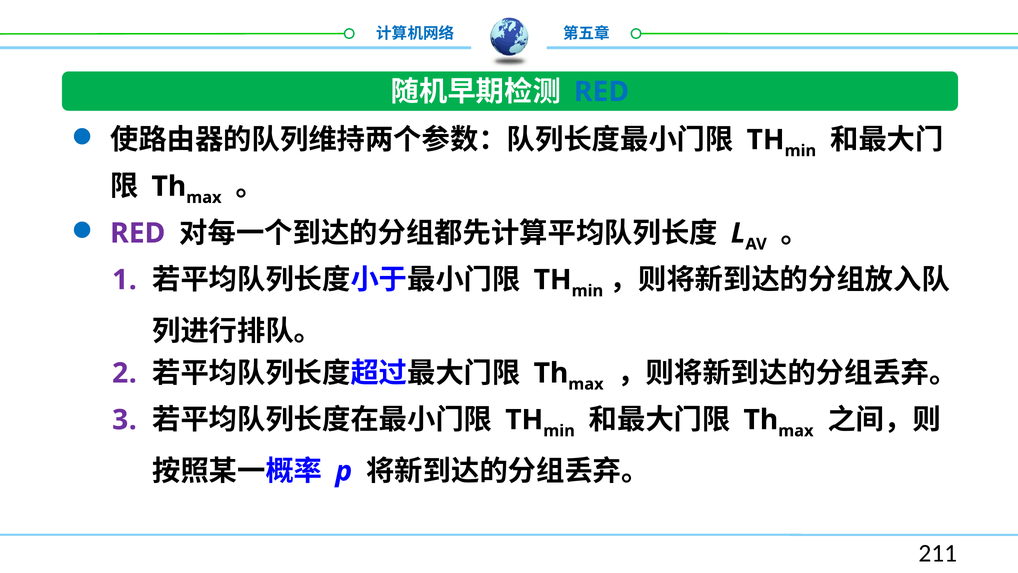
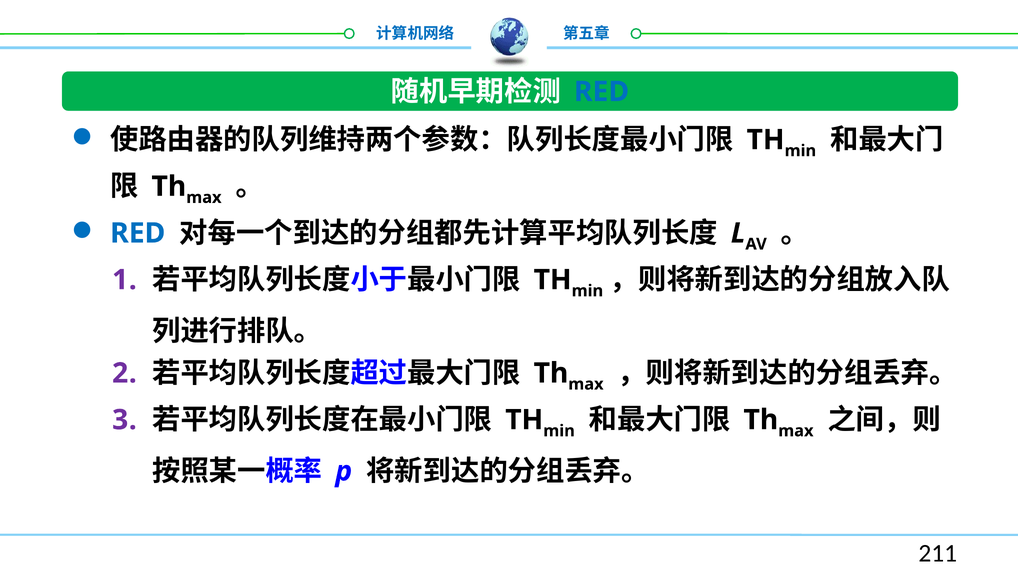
RED at (138, 233) colour: purple -> blue
